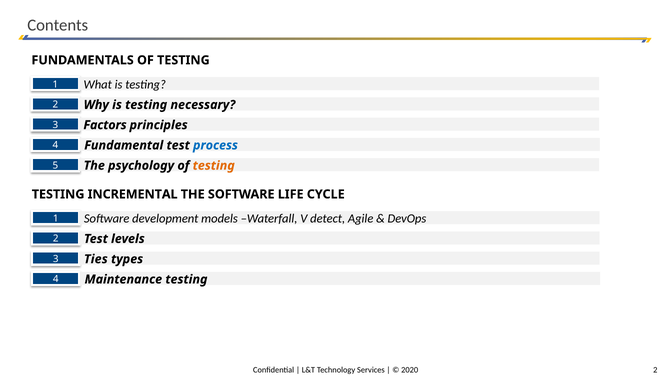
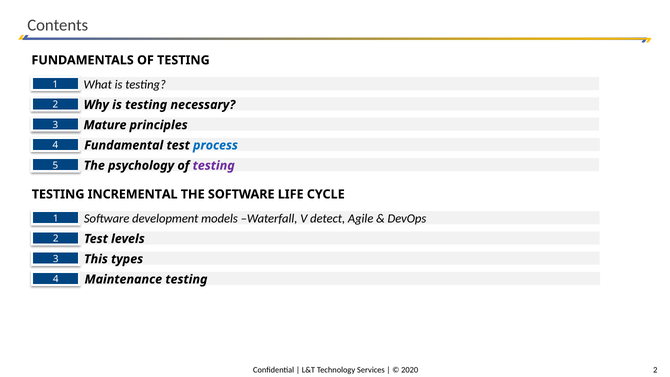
Factors: Factors -> Mature
testing at (214, 166) colour: orange -> purple
Ties: Ties -> This
